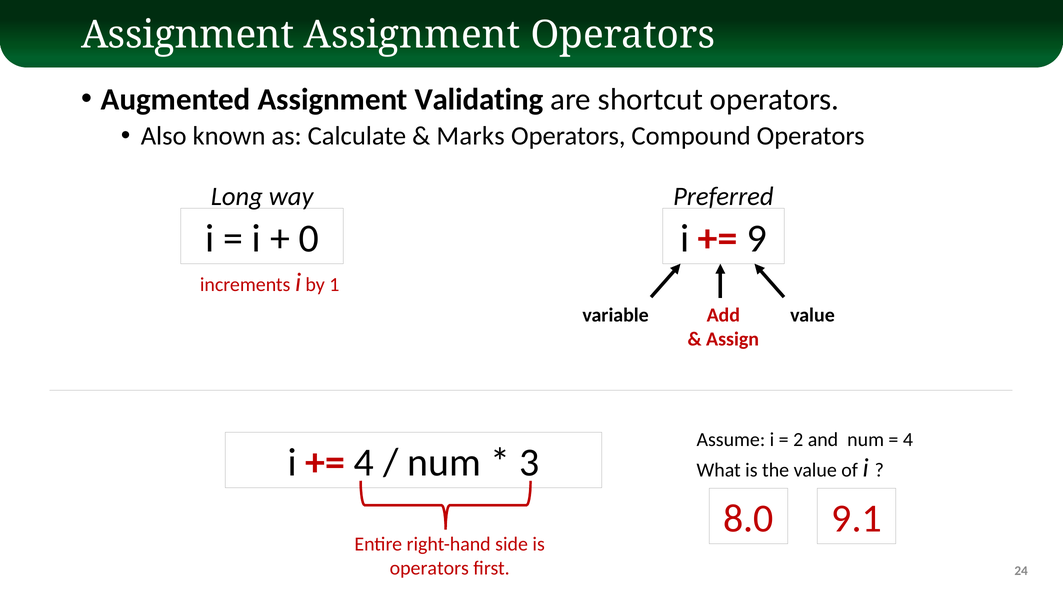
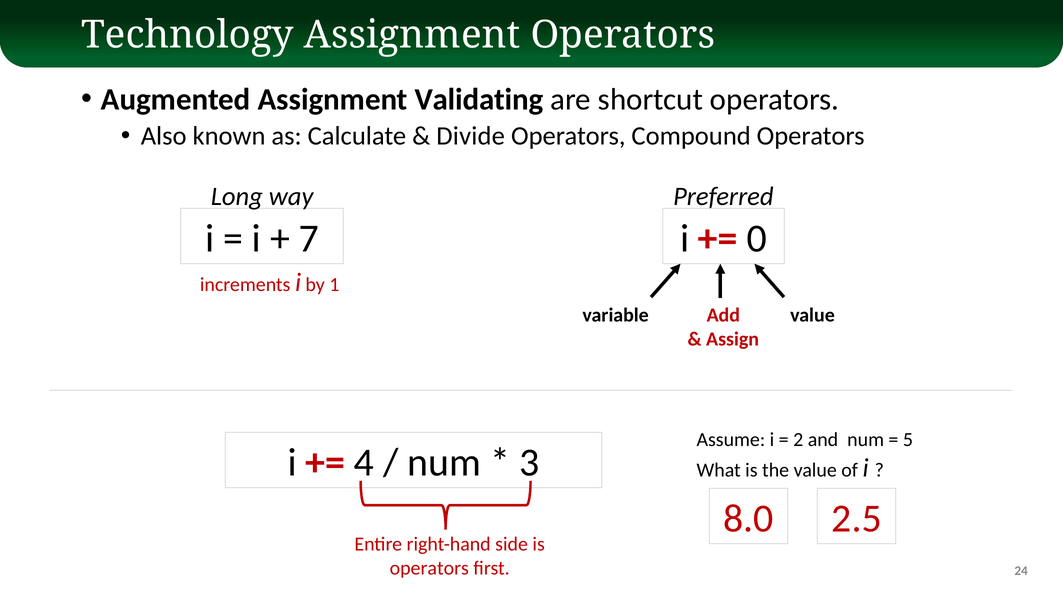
Assignment at (188, 35): Assignment -> Technology
Marks: Marks -> Divide
0: 0 -> 7
9: 9 -> 0
4 at (908, 440): 4 -> 5
9.1: 9.1 -> 2.5
